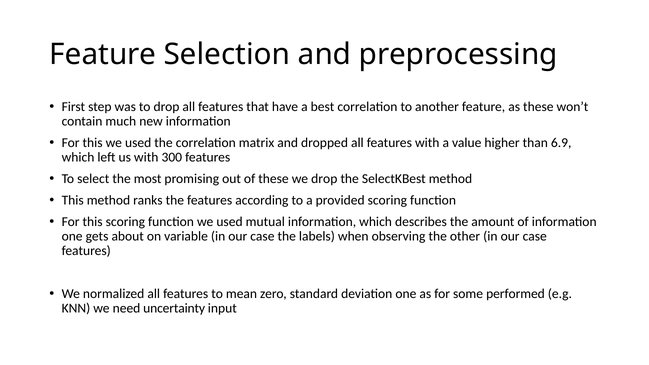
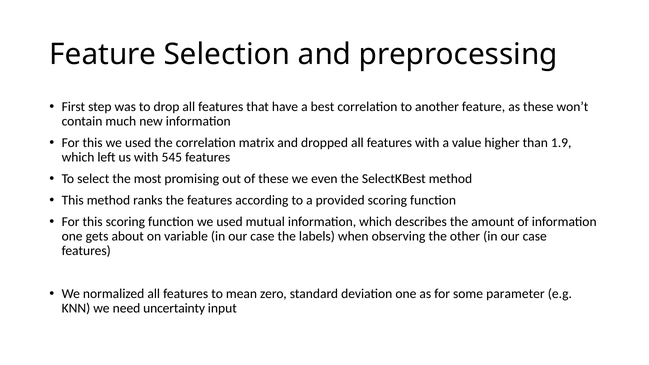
6.9: 6.9 -> 1.9
300: 300 -> 545
we drop: drop -> even
performed: performed -> parameter
